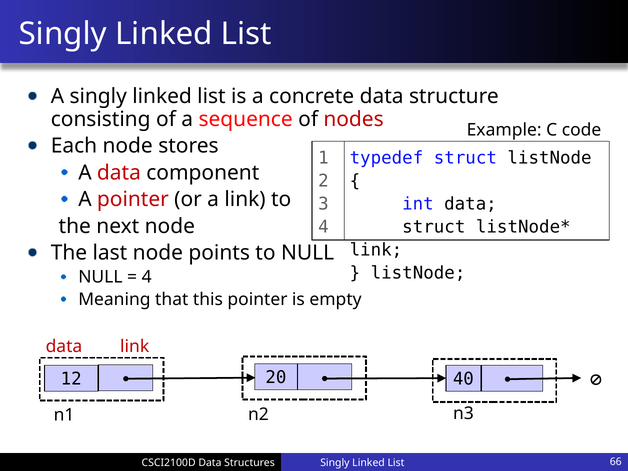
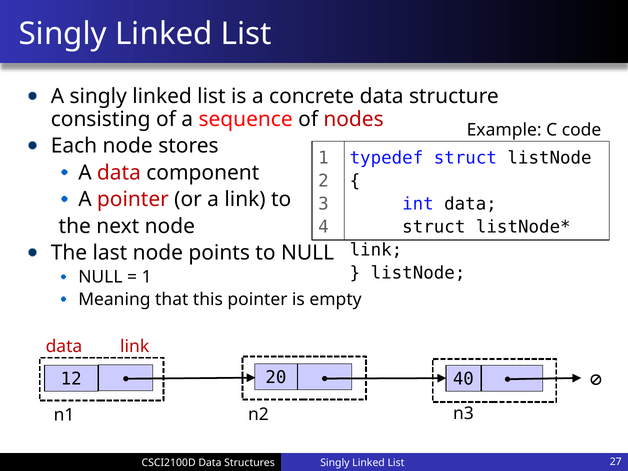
4 at (147, 277): 4 -> 1
66: 66 -> 27
